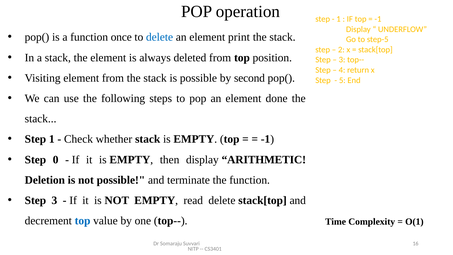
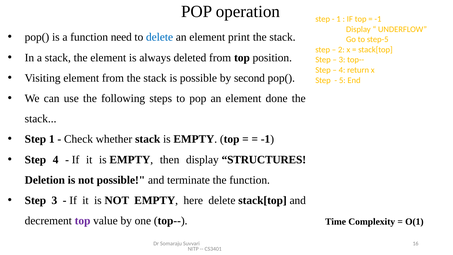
once: once -> need
Step 0: 0 -> 4
ARITHMETIC: ARITHMETIC -> STRUCTURES
read: read -> here
top at (83, 221) colour: blue -> purple
